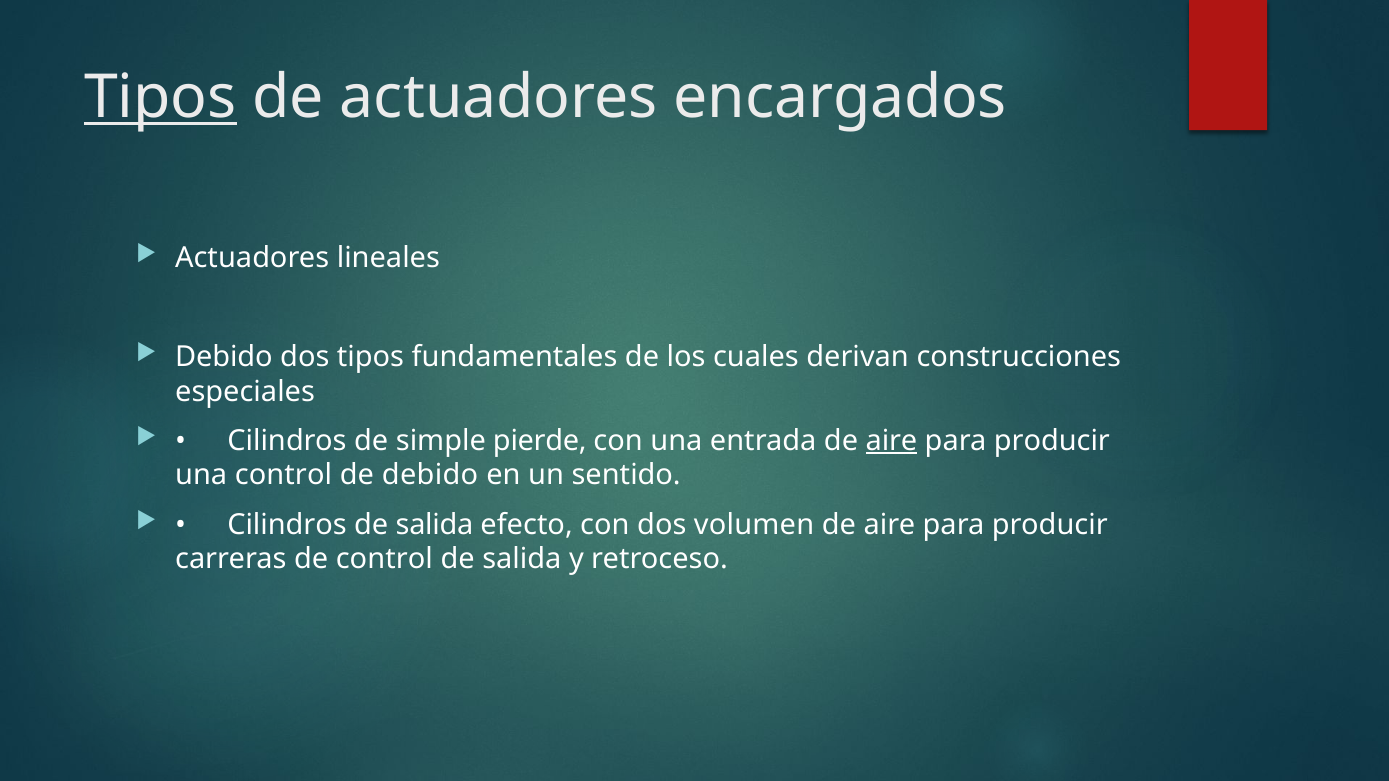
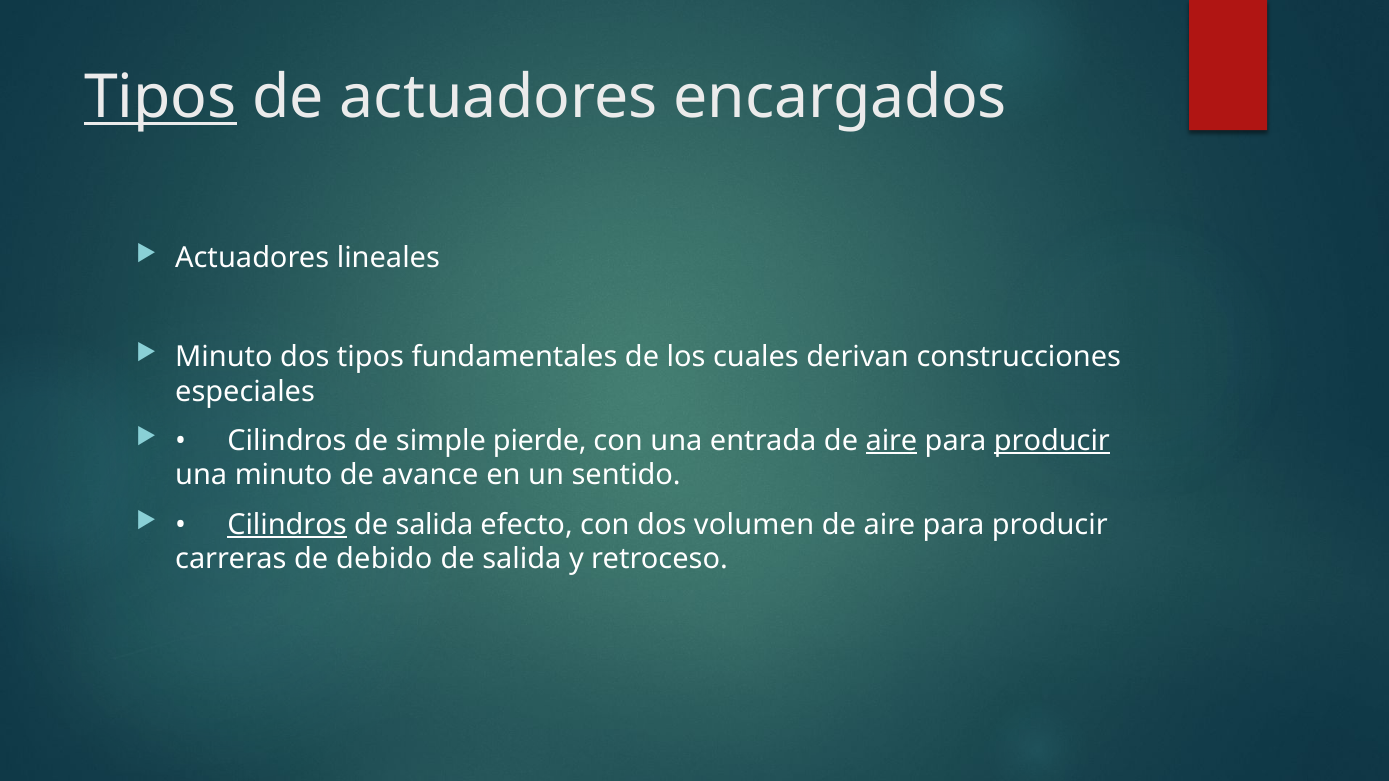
Debido at (224, 357): Debido -> Minuto
producir at (1052, 441) underline: none -> present
una control: control -> minuto
de debido: debido -> avance
Cilindros at (287, 525) underline: none -> present
de control: control -> debido
